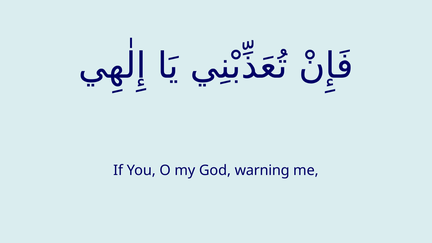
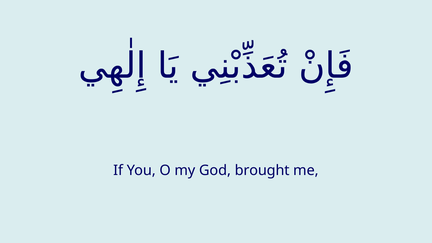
warning: warning -> brought
